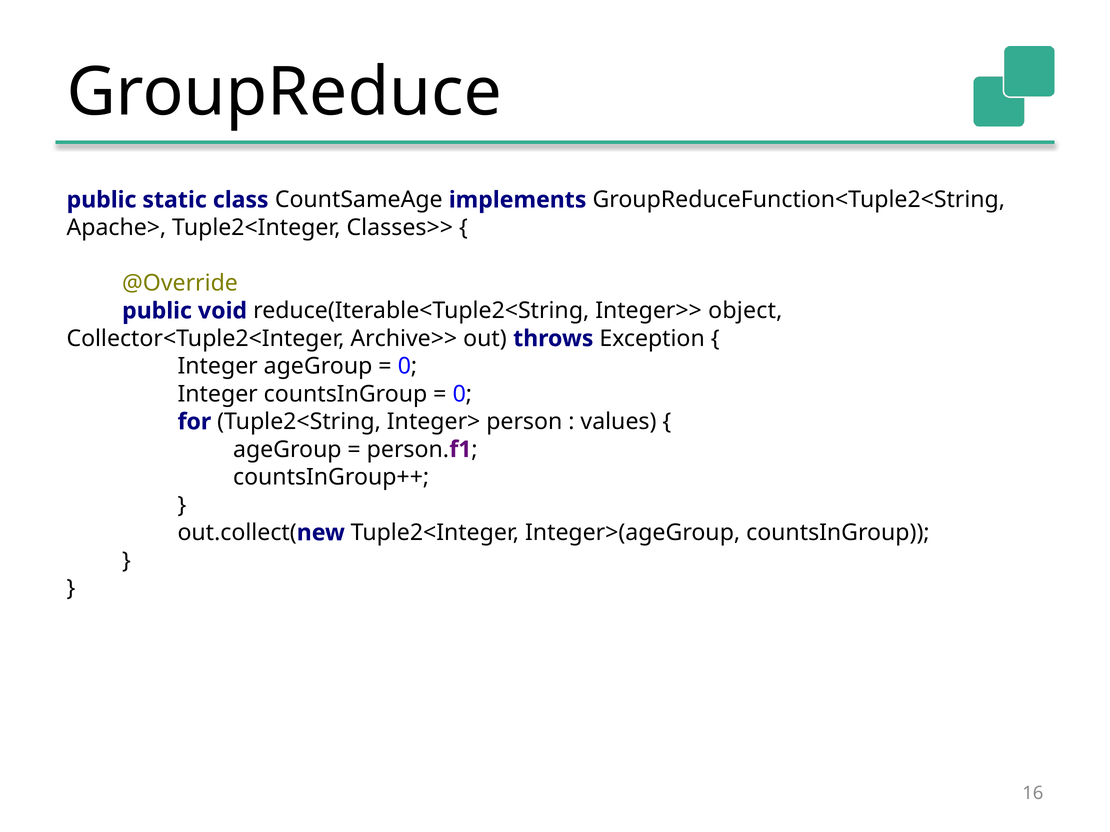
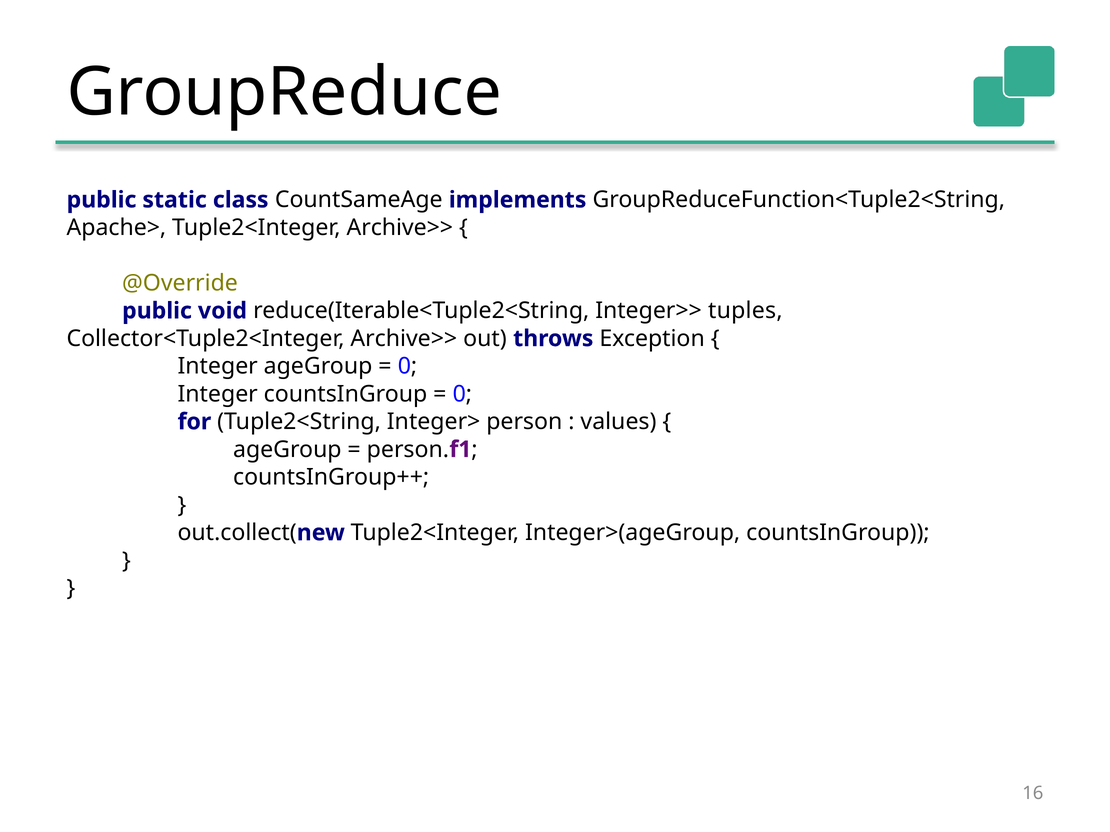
Tuple2<Integer Classes>>: Classes>> -> Archive>>
object: object -> tuples
